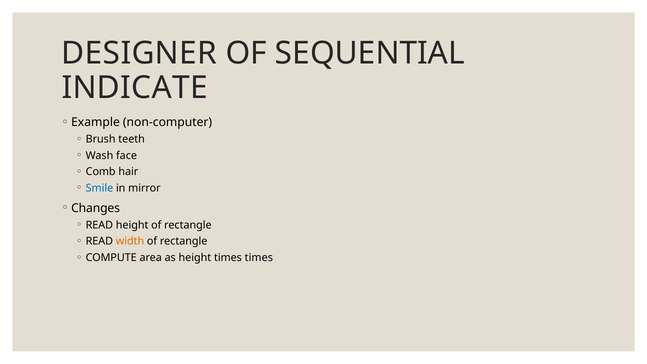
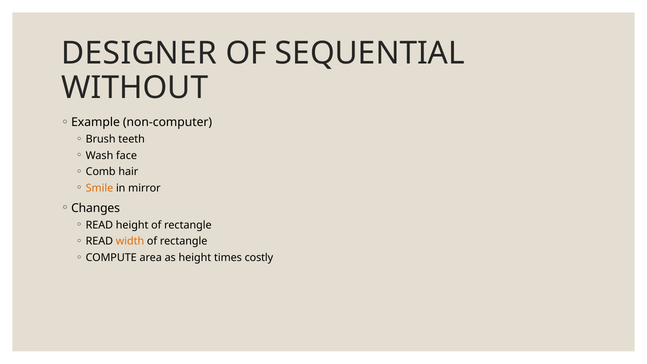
INDICATE: INDICATE -> WITHOUT
Smile colour: blue -> orange
times times: times -> costly
